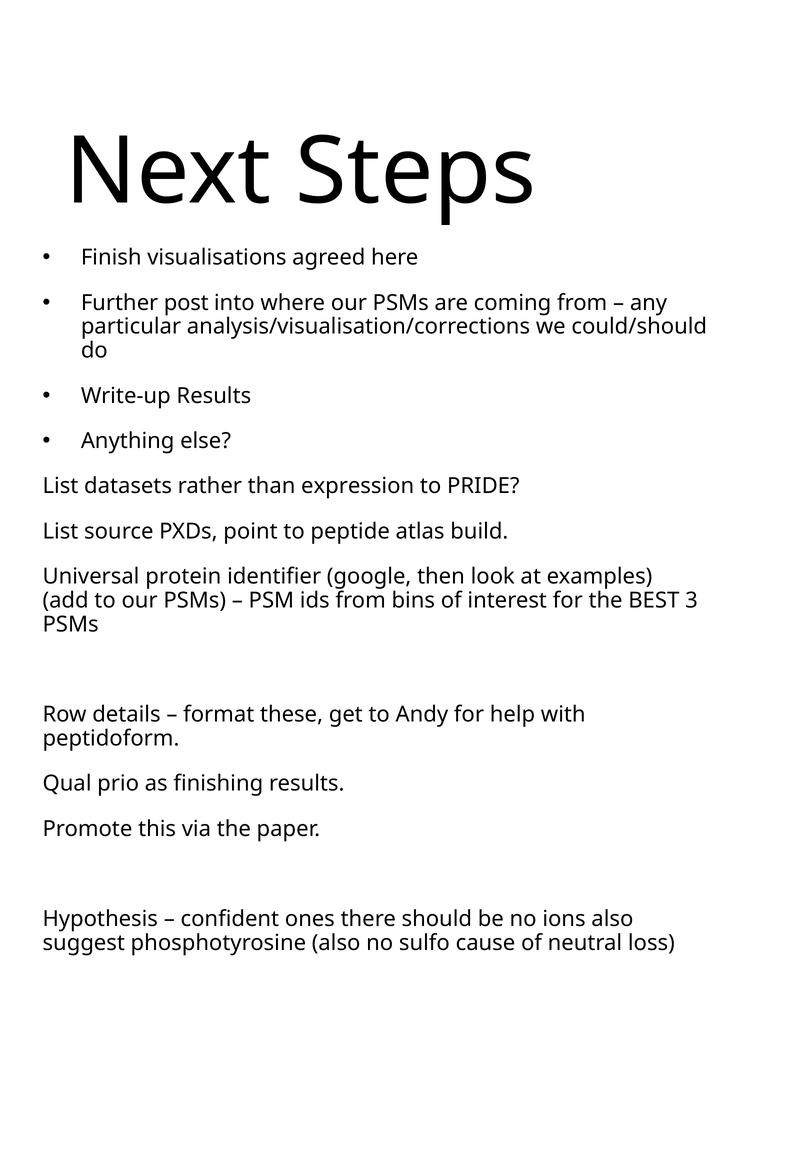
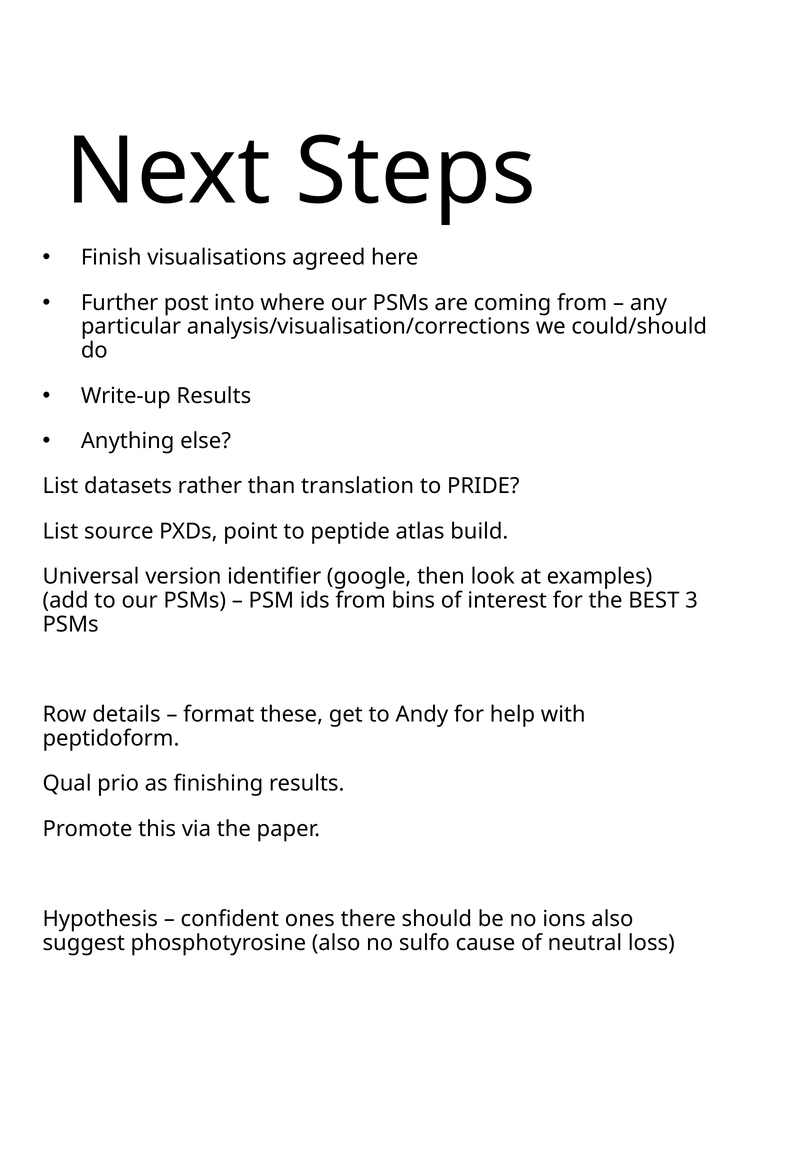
expression: expression -> translation
protein: protein -> version
